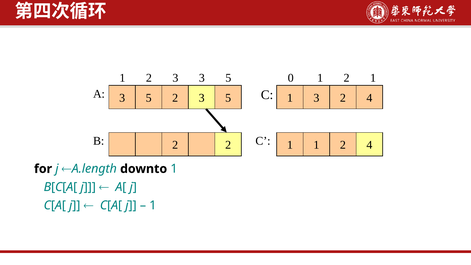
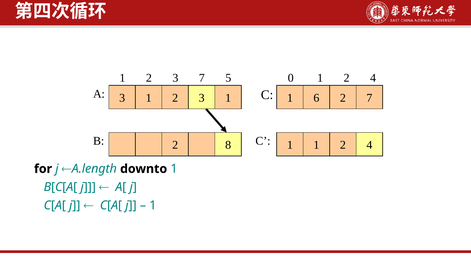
3 3: 3 -> 7
0 1 2 1: 1 -> 4
5 at (149, 98): 5 -> 1
2 3 5: 5 -> 1
3 at (316, 98): 3 -> 6
4 at (369, 98): 4 -> 7
2 2: 2 -> 8
